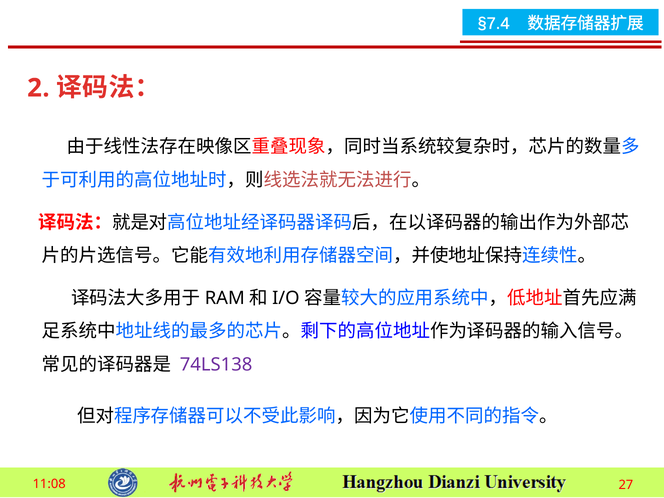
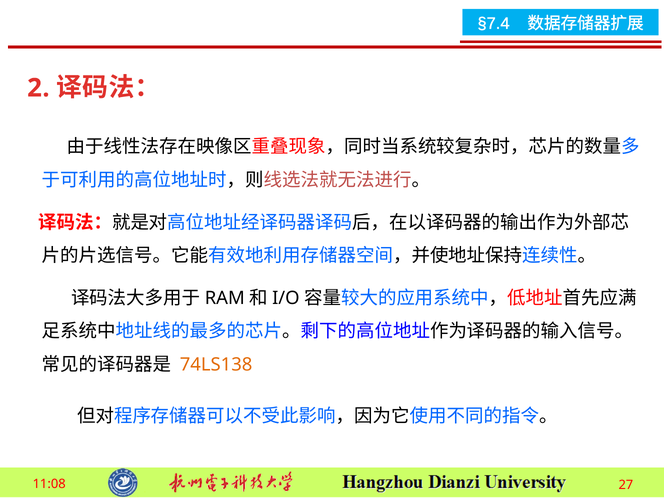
74LS138 colour: purple -> orange
